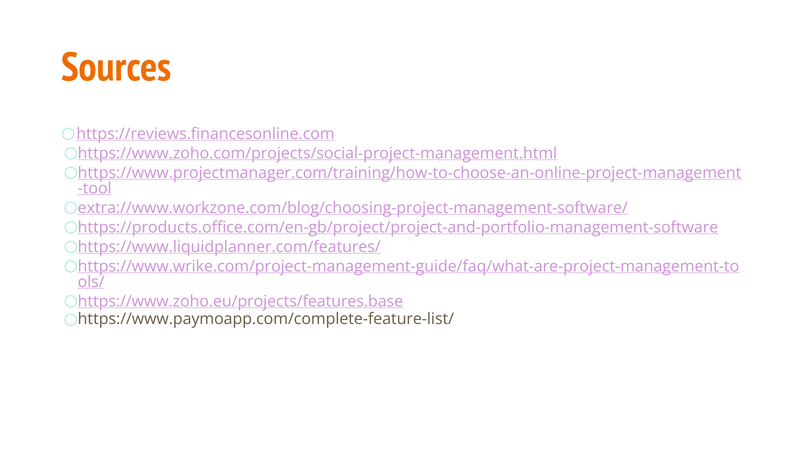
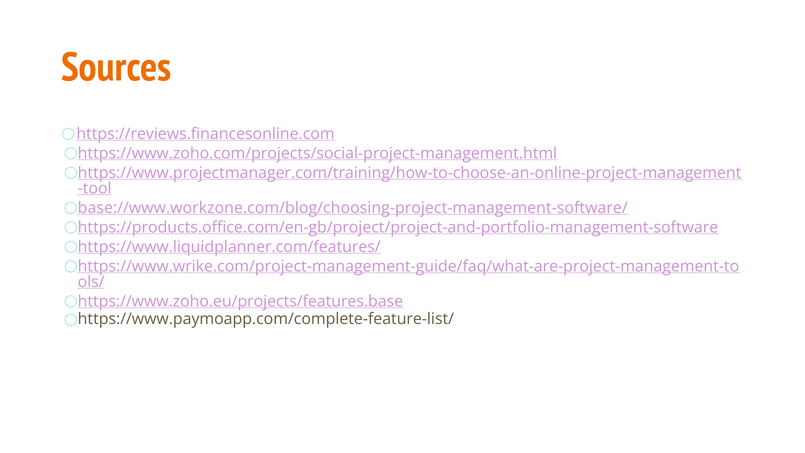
extra://www.workzone.com/blog/choosing-project-management-software/: extra://www.workzone.com/blog/choosing-project-management-software/ -> base://www.workzone.com/blog/choosing-project-management-software/
